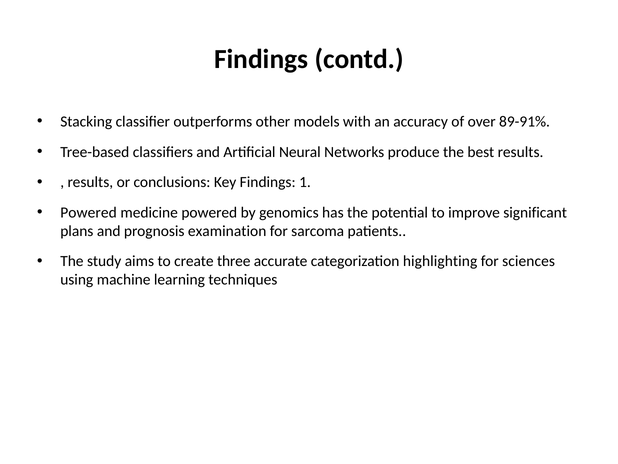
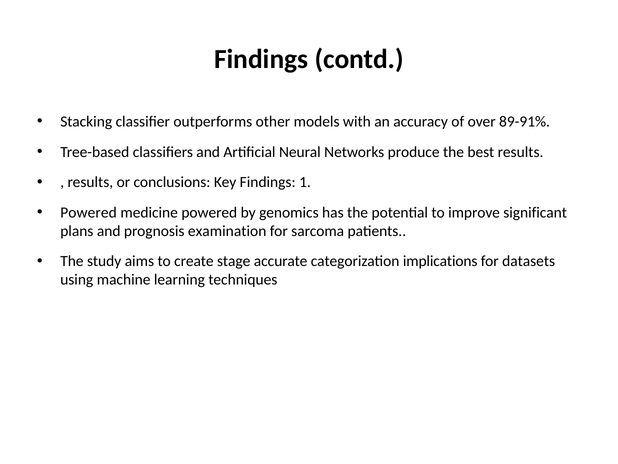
three: three -> stage
highlighting: highlighting -> implications
sciences: sciences -> datasets
